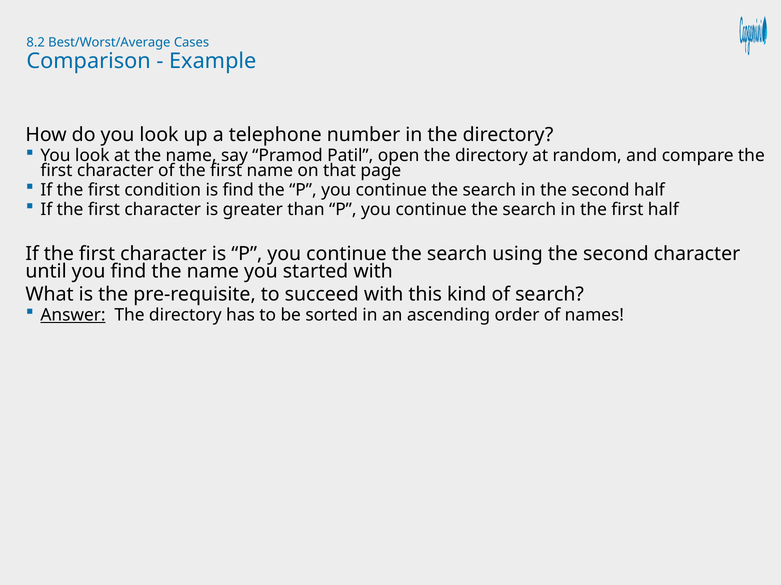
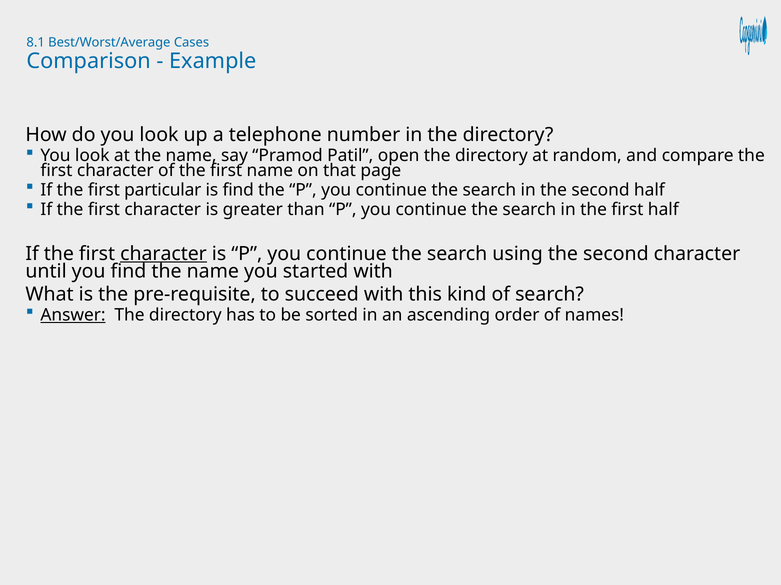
8.2: 8.2 -> 8.1
condition: condition -> particular
character at (164, 254) underline: none -> present
